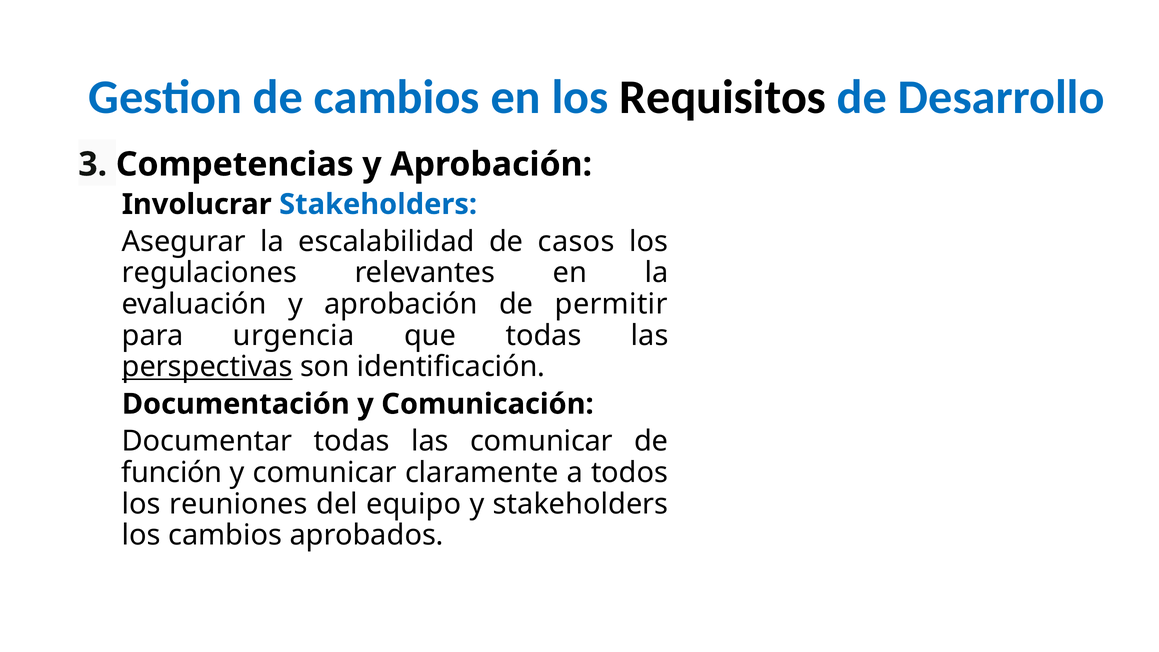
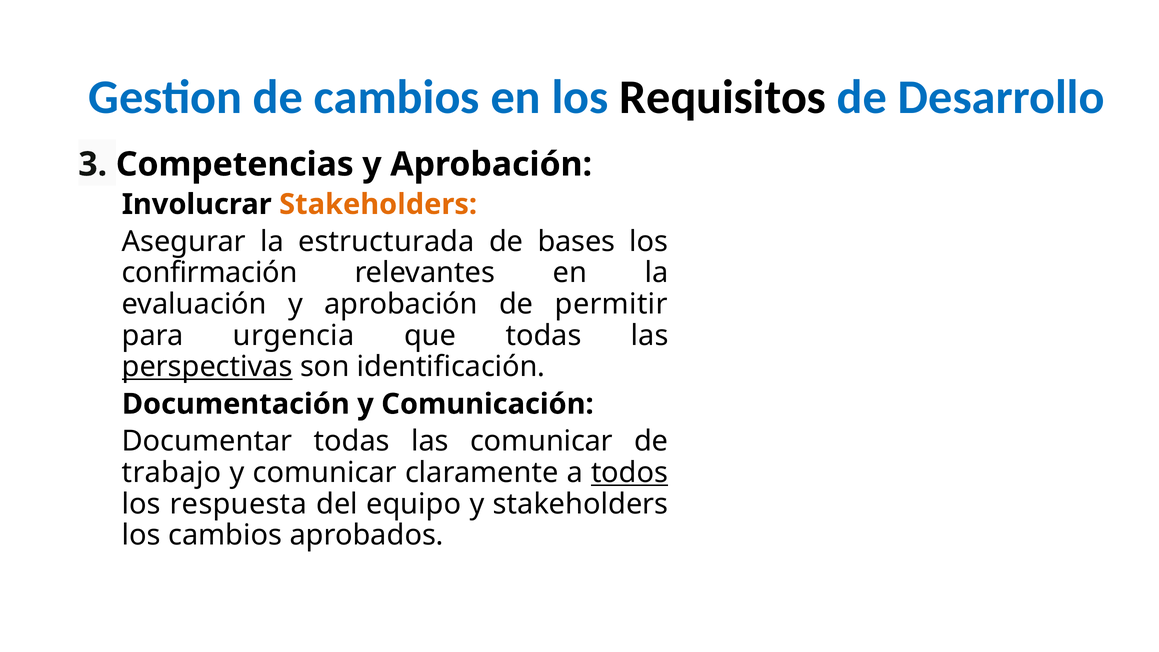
Stakeholders at (378, 204) colour: blue -> orange
escalabilidad: escalabilidad -> estructurada
casos: casos -> bases
regulaciones: regulaciones -> confirmación
función: función -> trabajo
todos underline: none -> present
reuniones: reuniones -> respuesta
